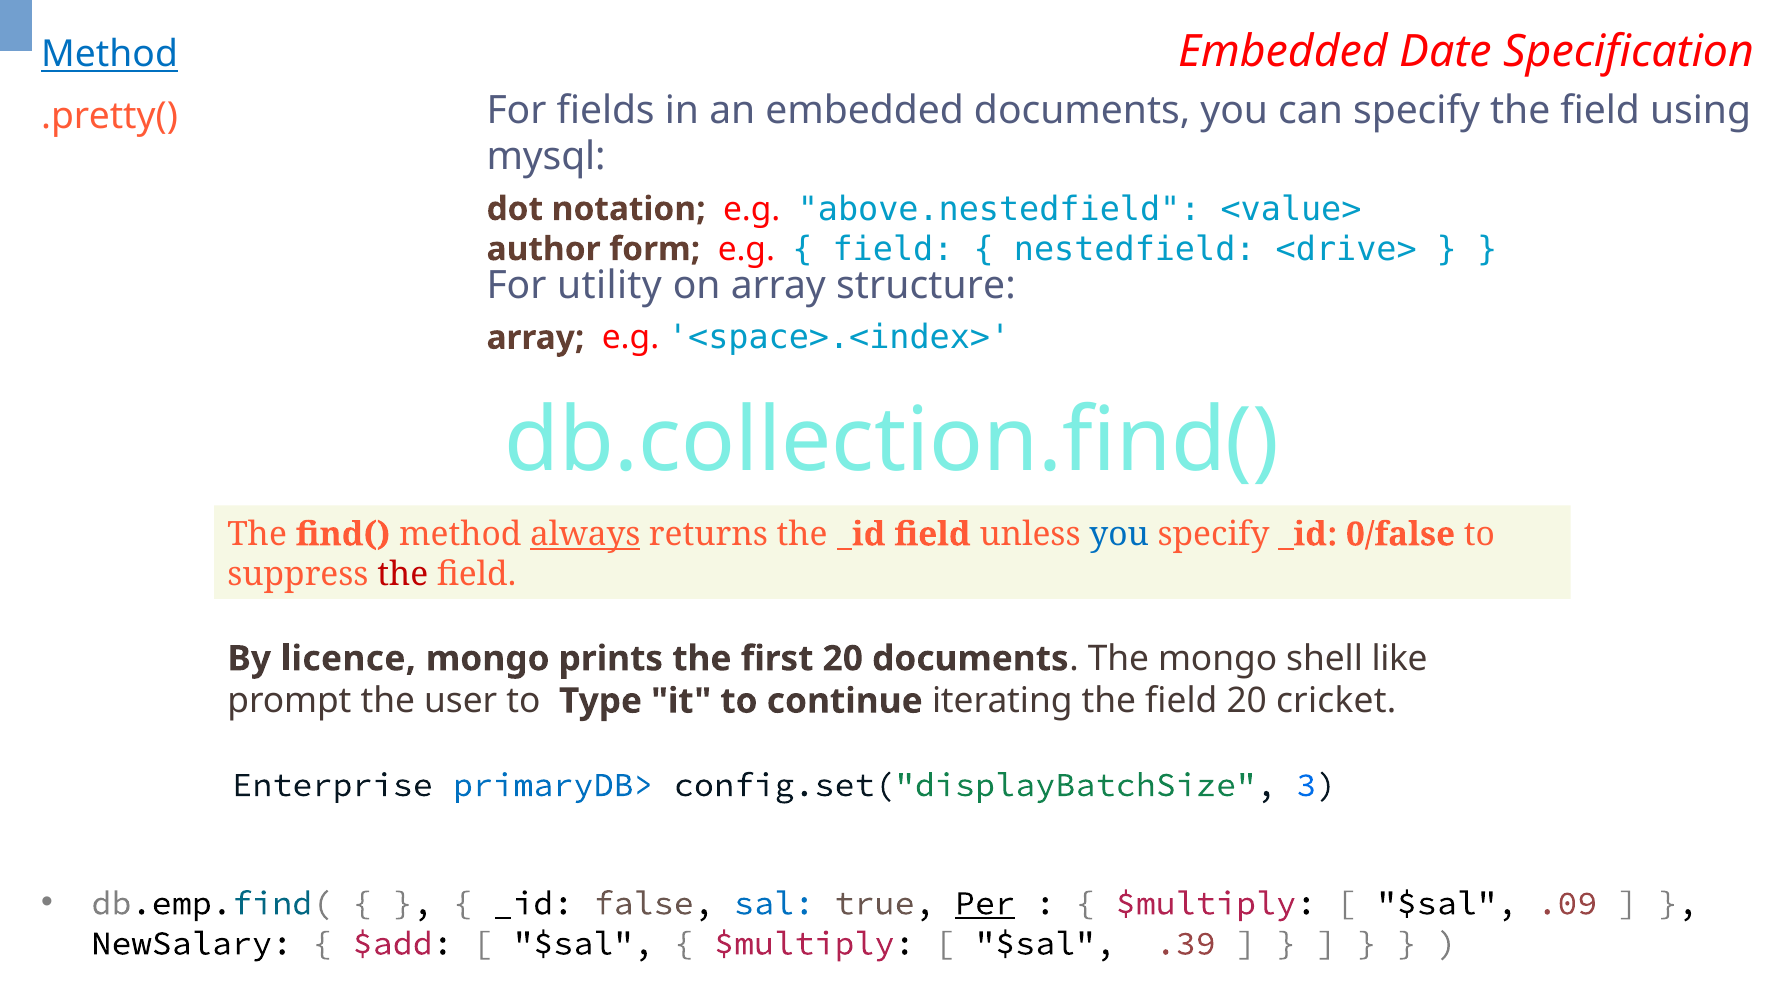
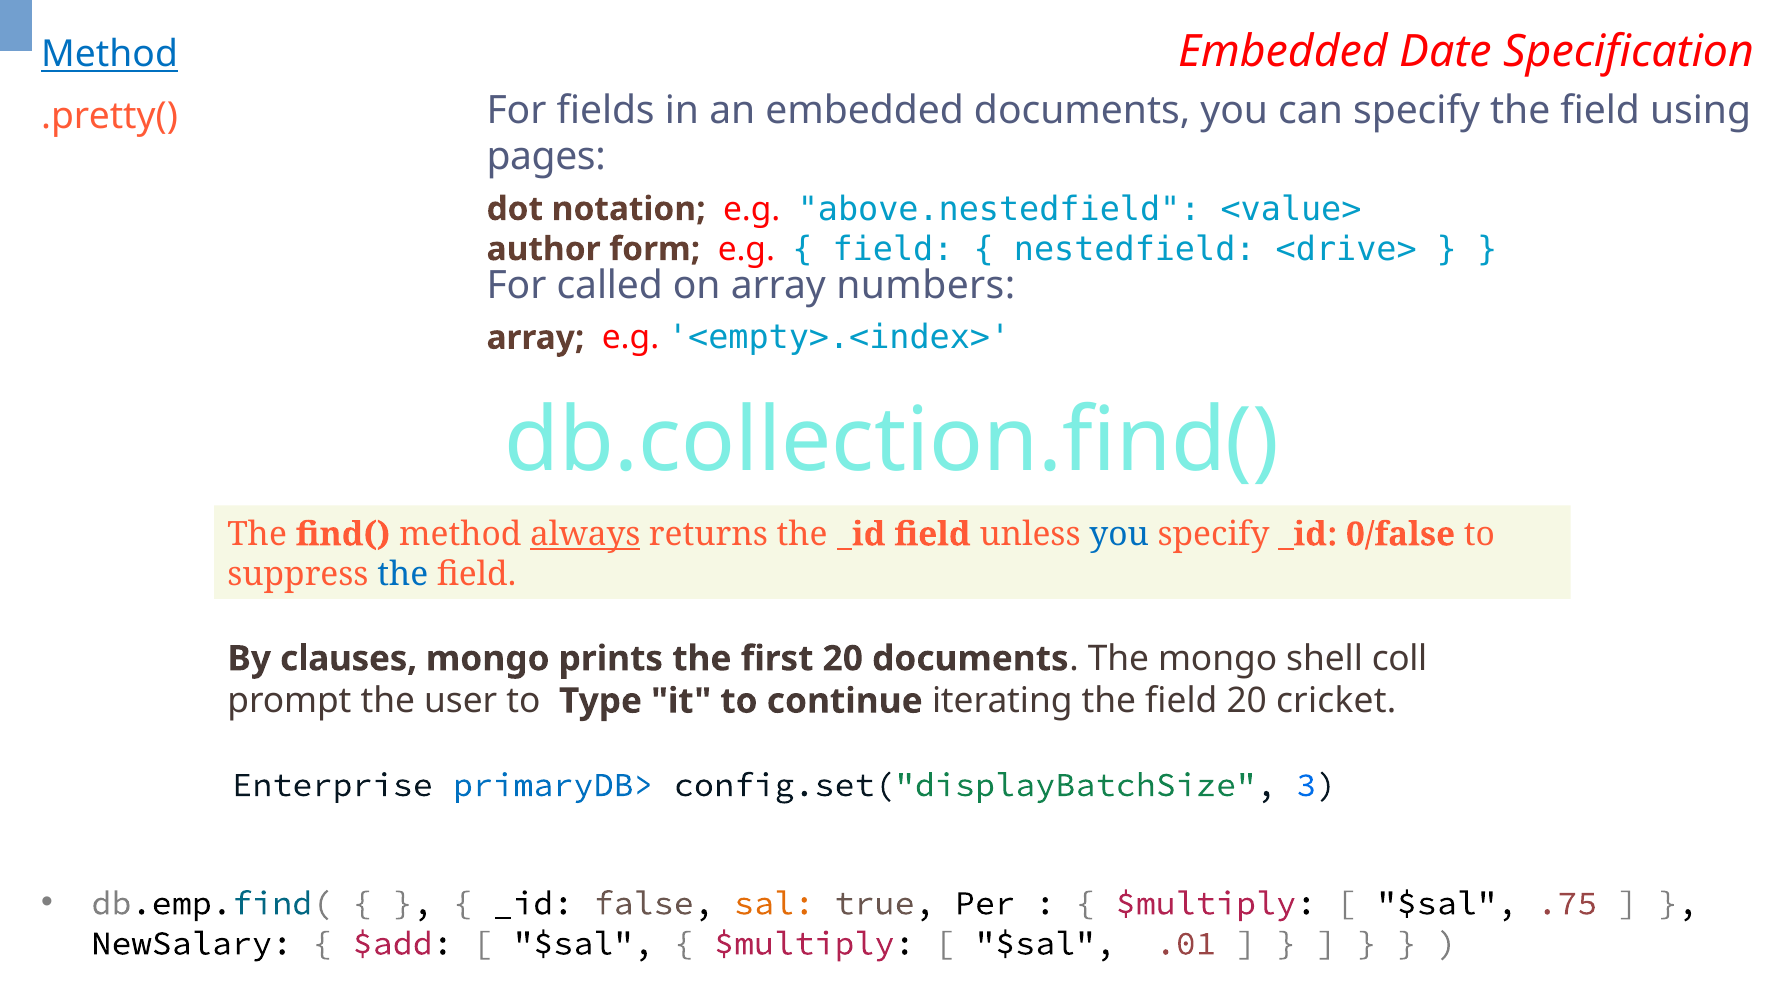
mysql: mysql -> pages
utility: utility -> called
structure: structure -> numbers
<space>.<index>: <space>.<index> -> <empty>.<index>
the at (403, 575) colour: red -> blue
licence: licence -> clauses
like: like -> coll
sal colour: blue -> orange
Per underline: present -> none
.09: .09 -> .75
.39: .39 -> .01
